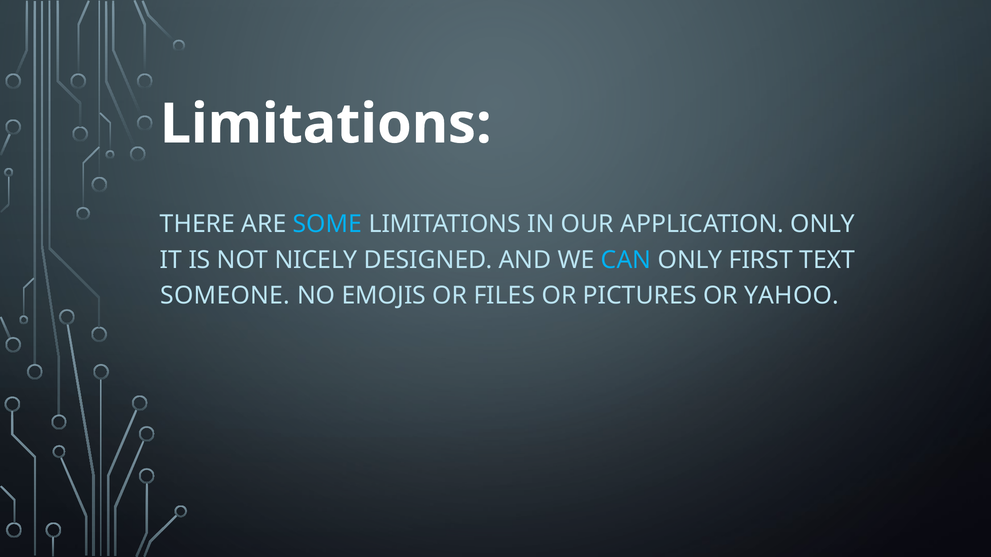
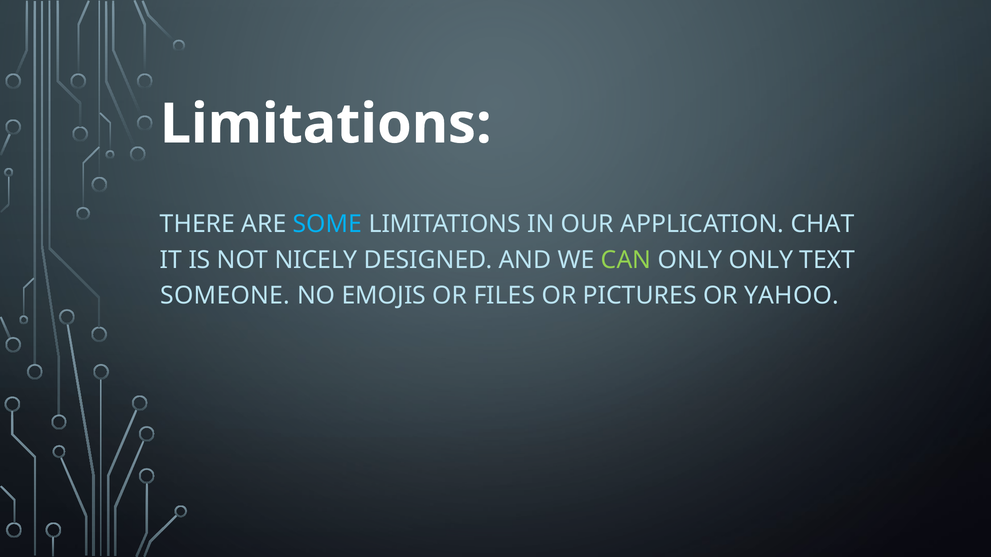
APPLICATION ONLY: ONLY -> CHAT
CAN colour: light blue -> light green
ONLY FIRST: FIRST -> ONLY
